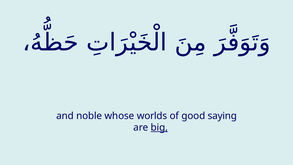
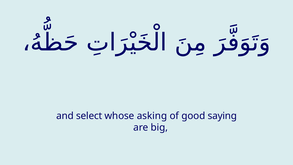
noble: noble -> select
worlds: worlds -> asking
big underline: present -> none
